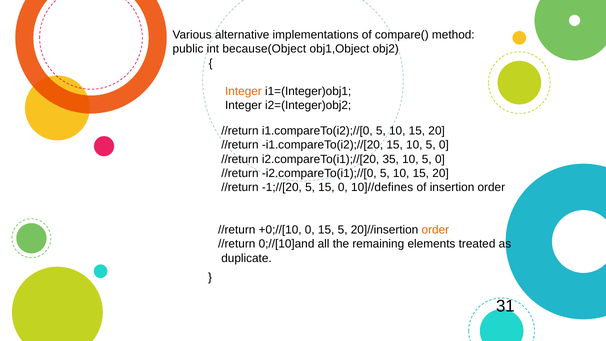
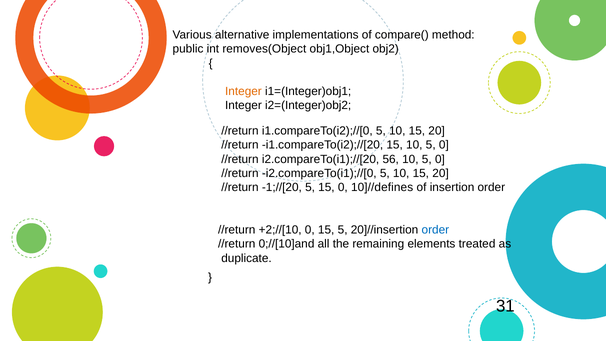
because(Object: because(Object -> removes(Object
35: 35 -> 56
+0;//[10: +0;//[10 -> +2;//[10
order at (435, 230) colour: orange -> blue
